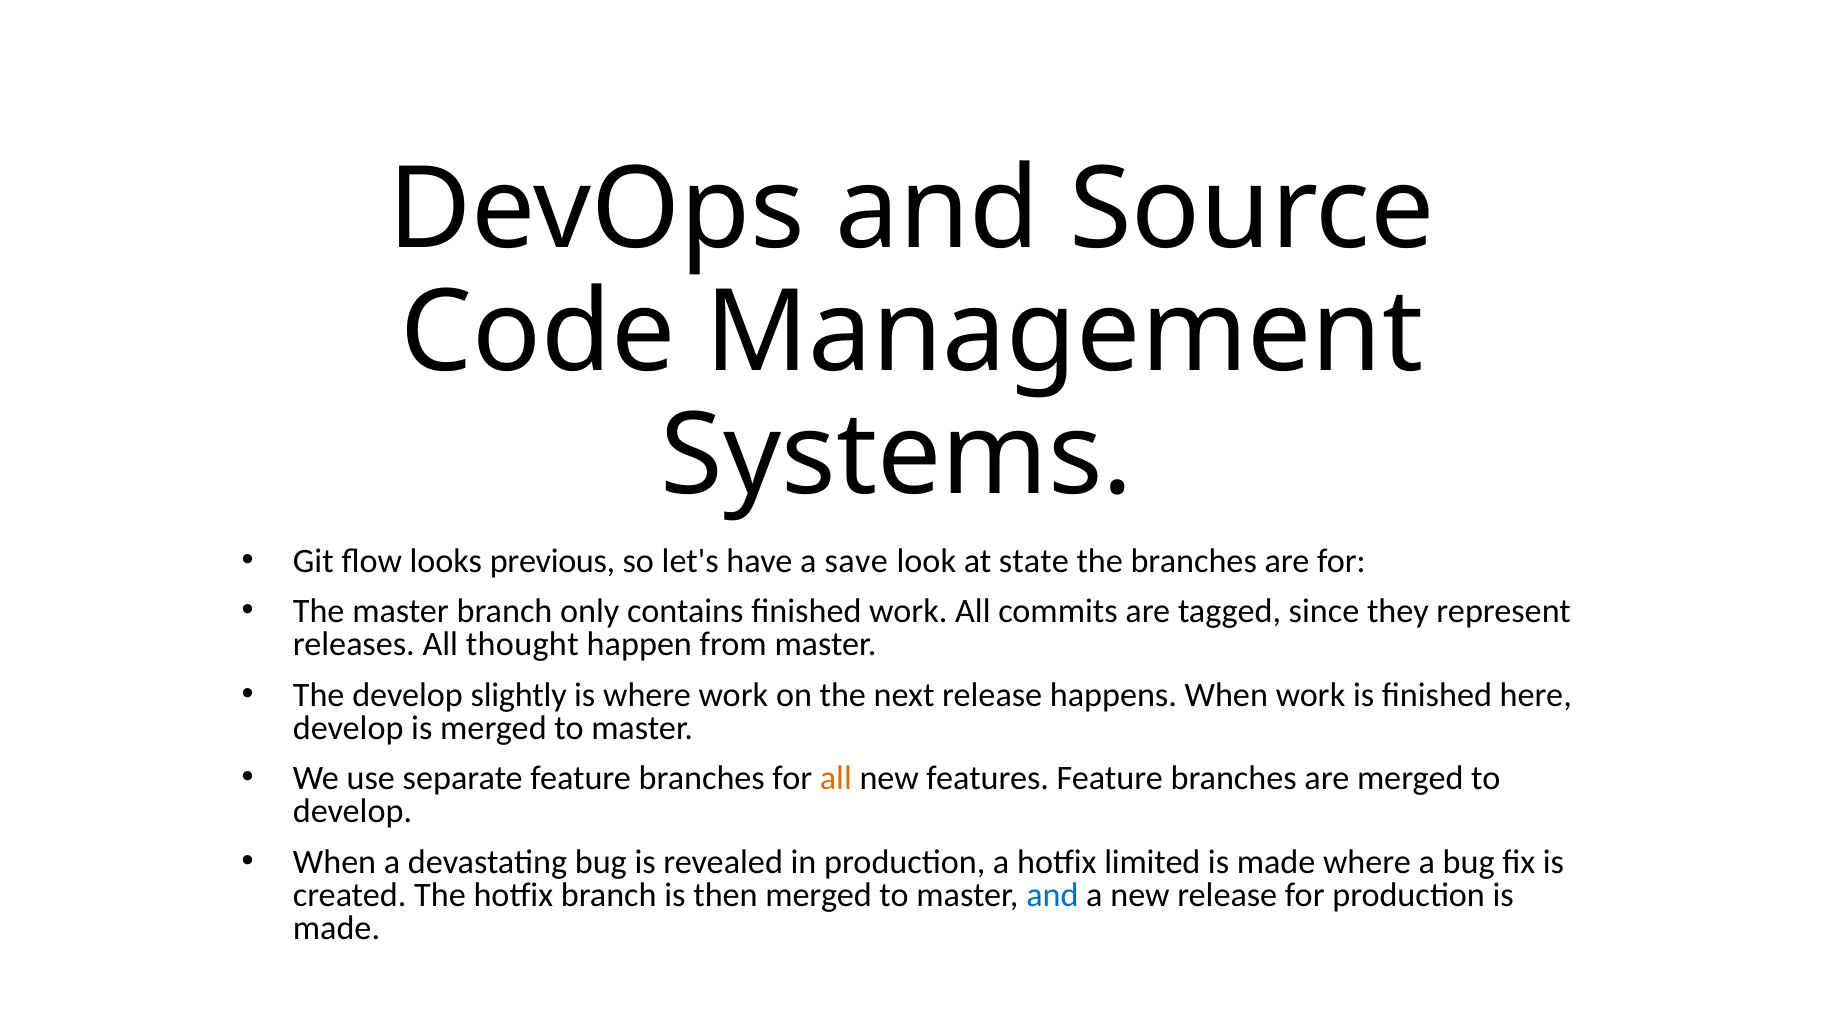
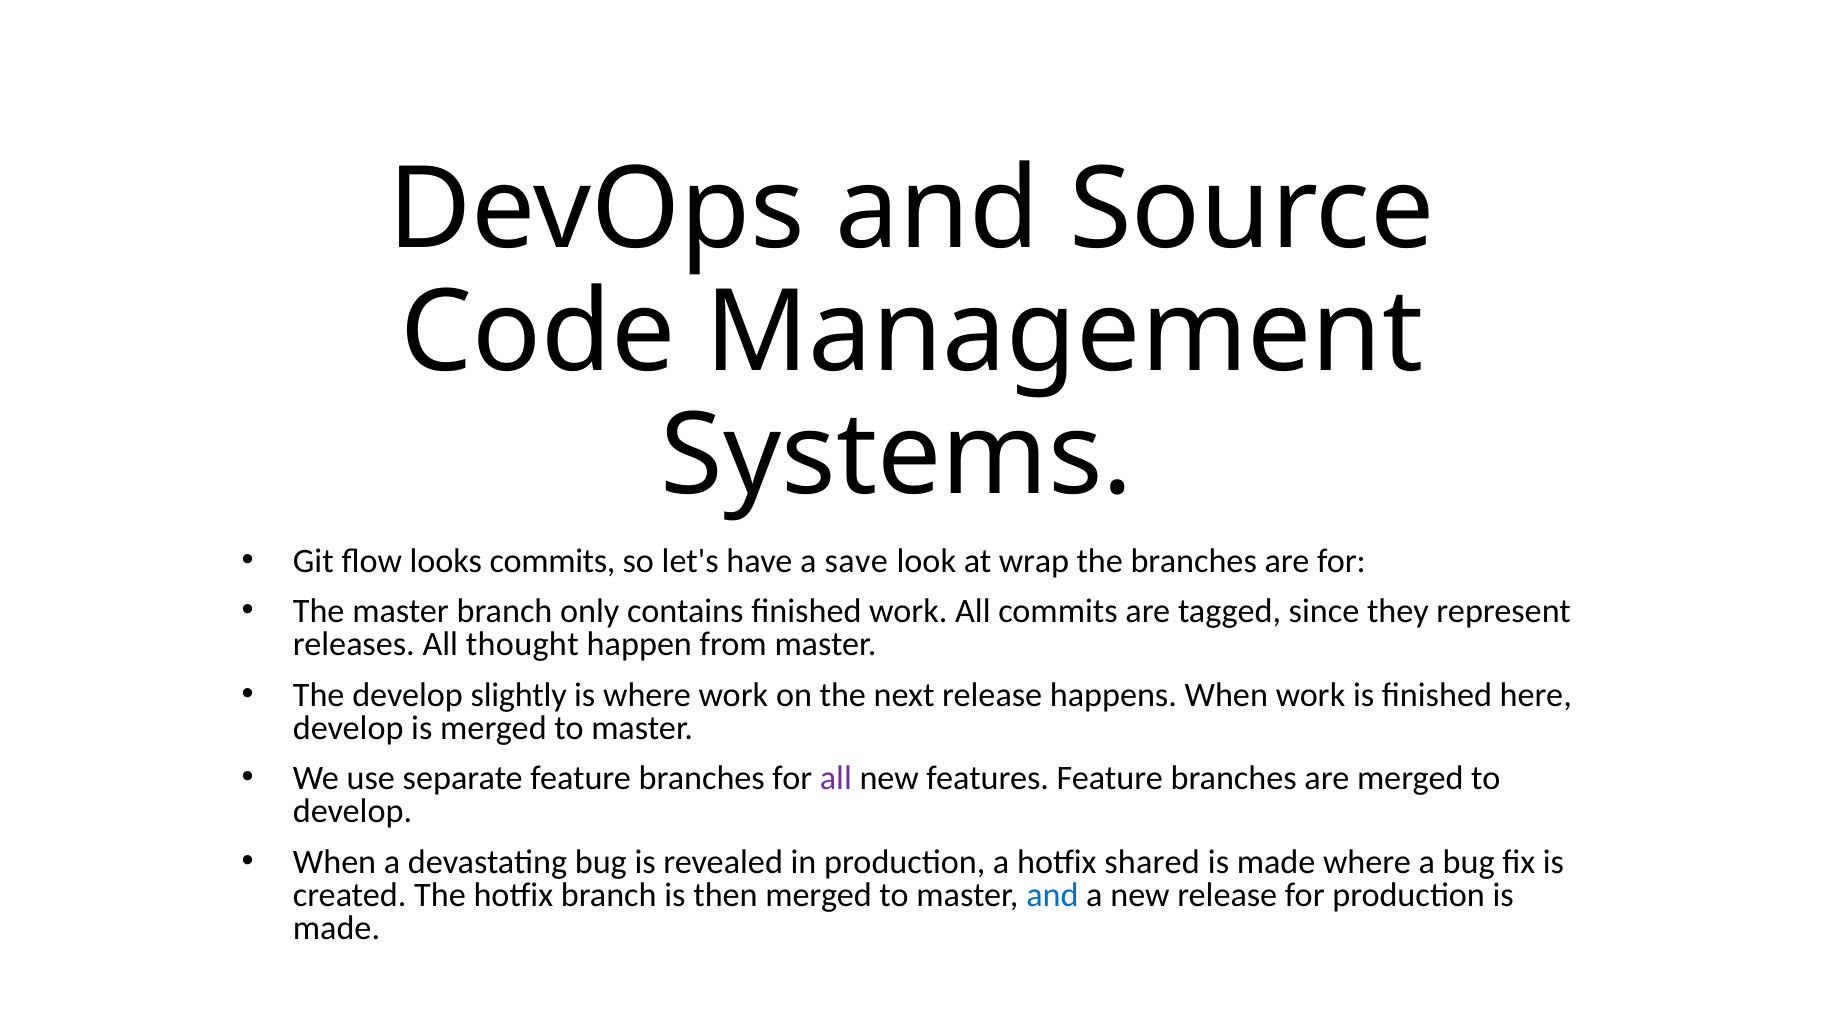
looks previous: previous -> commits
state: state -> wrap
all at (836, 778) colour: orange -> purple
limited: limited -> shared
